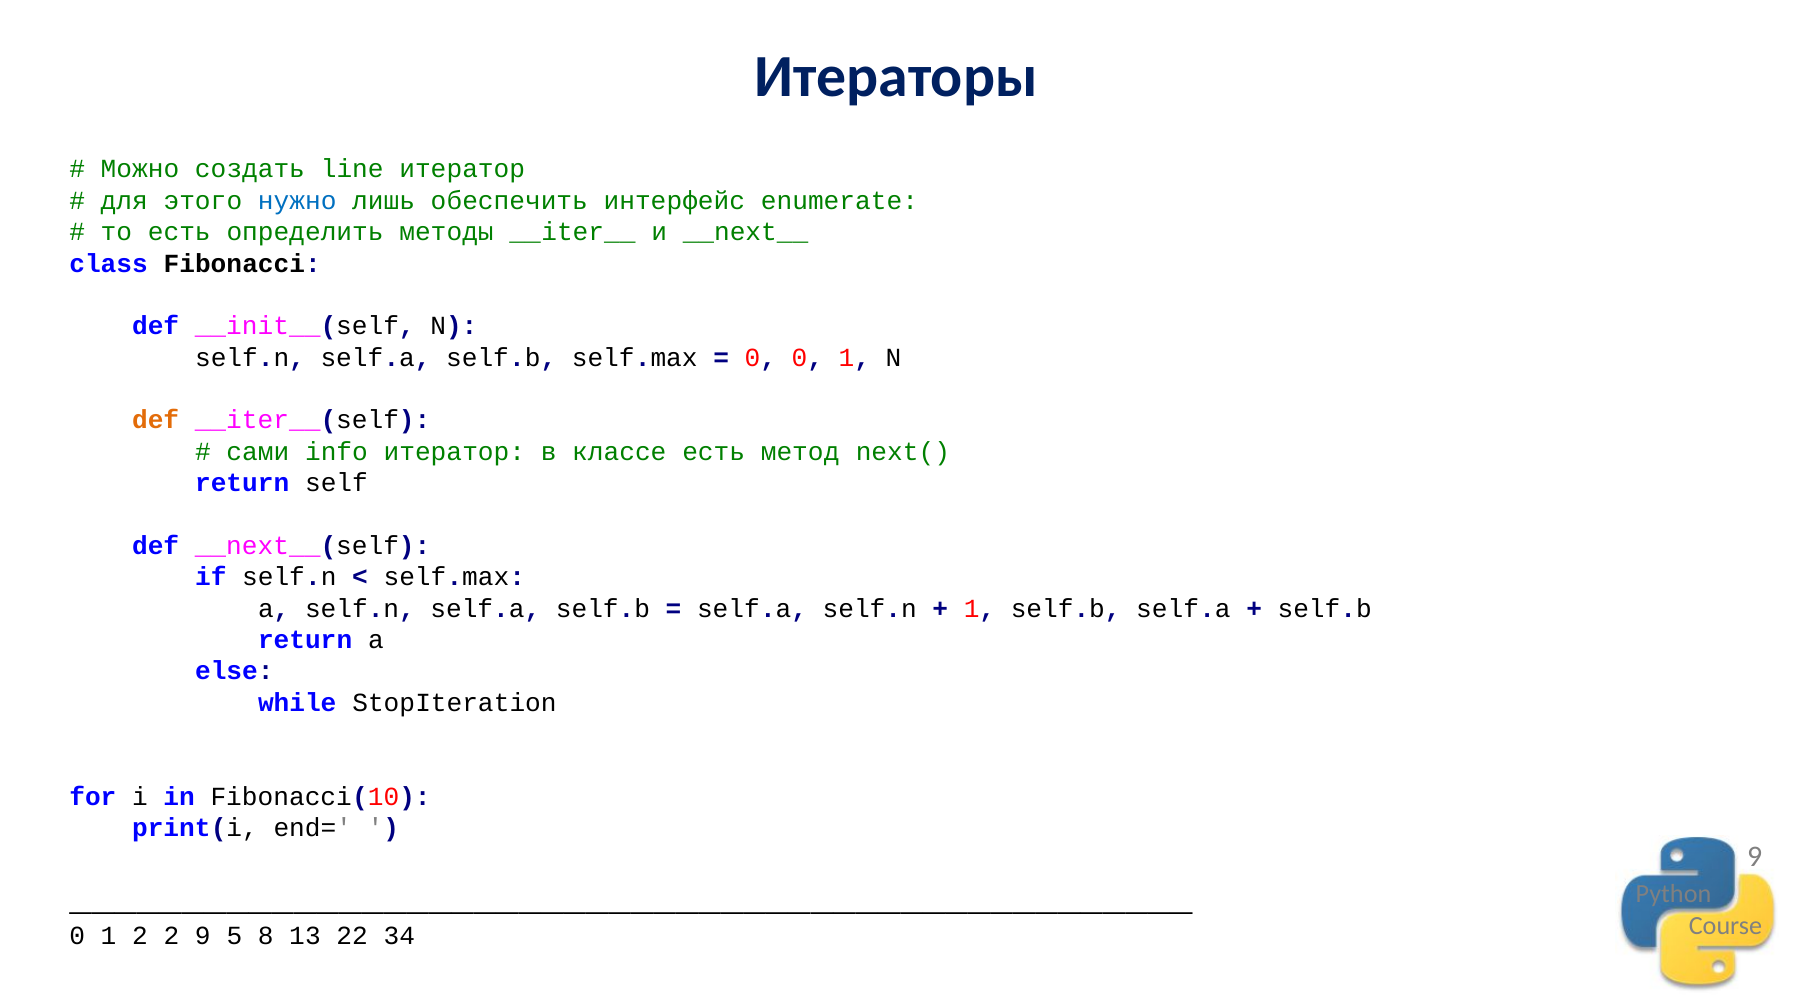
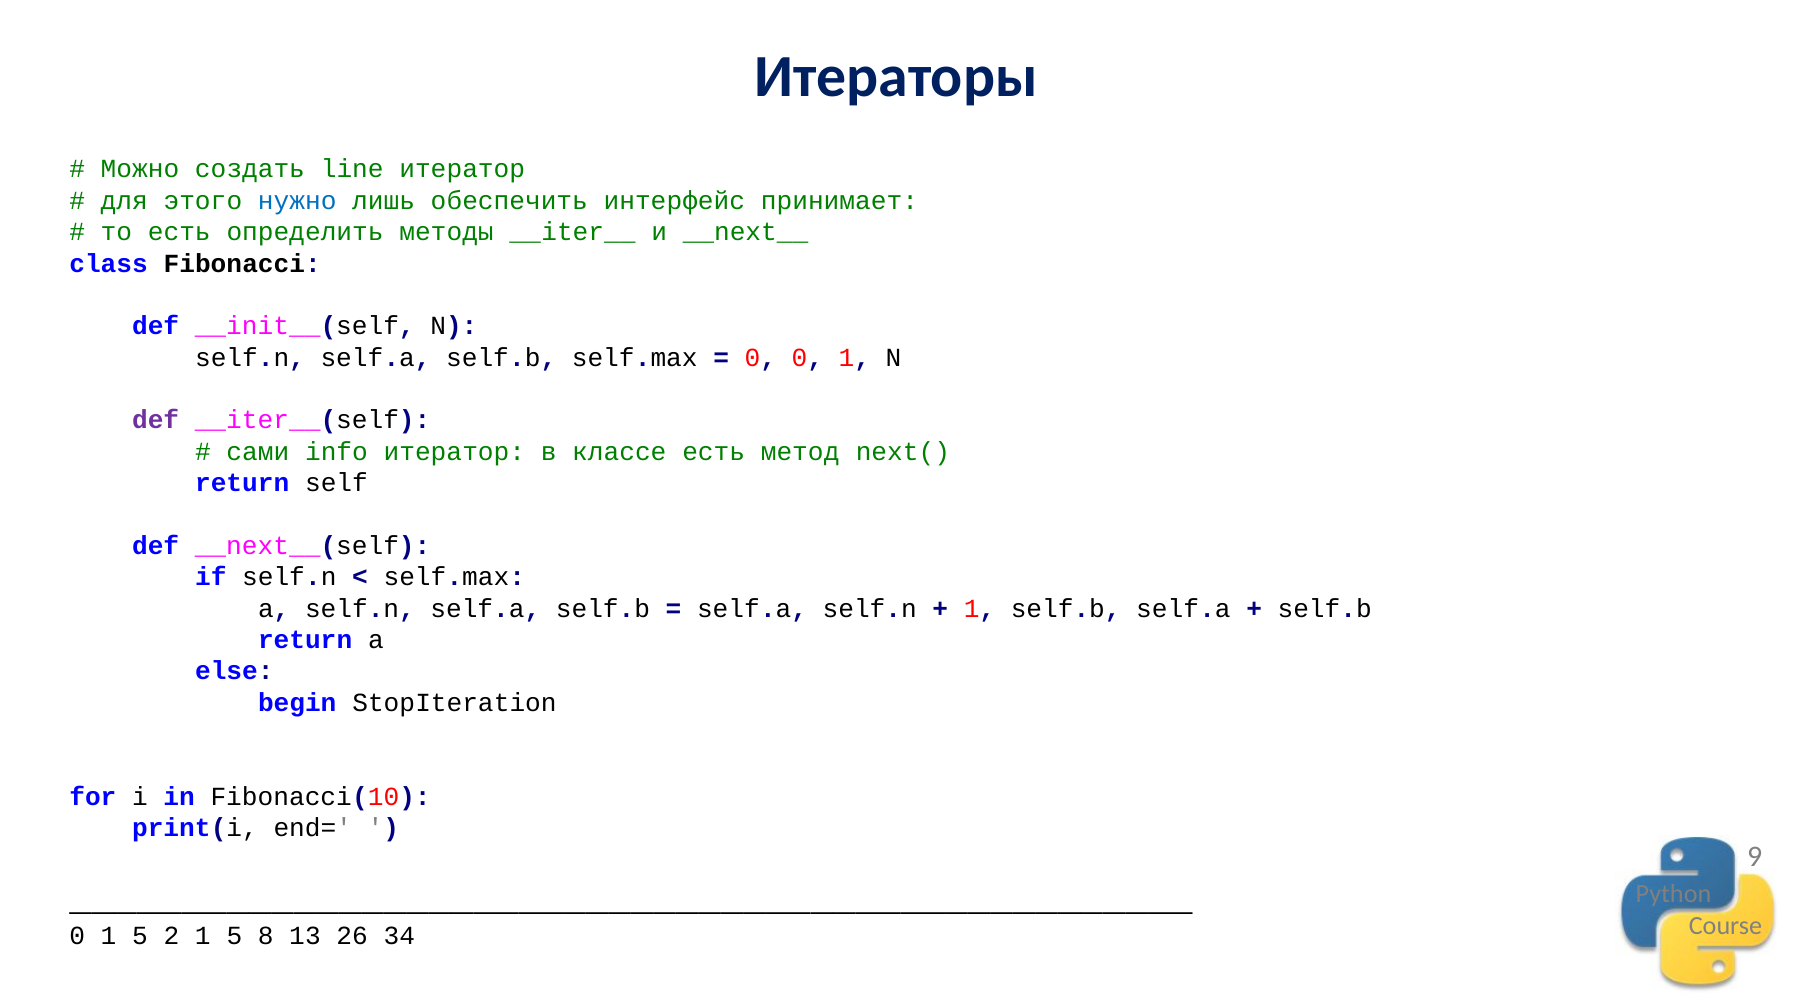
enumerate: enumerate -> принимает
def at (156, 421) colour: orange -> purple
while: while -> begin
0 1 2: 2 -> 5
2 9: 9 -> 1
22: 22 -> 26
